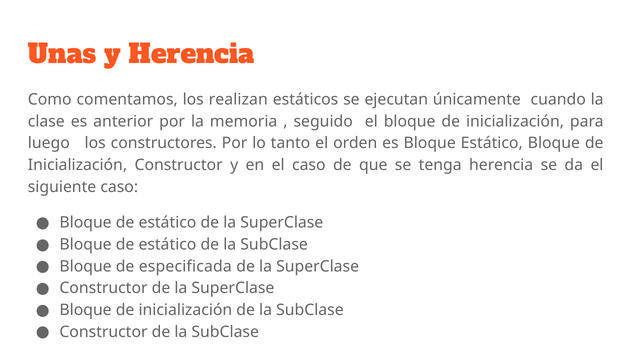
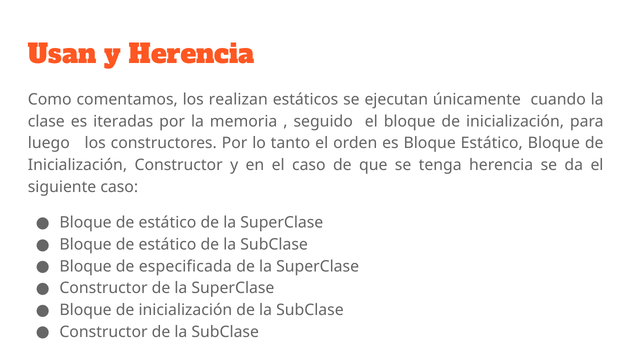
Unas: Unas -> Usan
anterior: anterior -> iteradas
